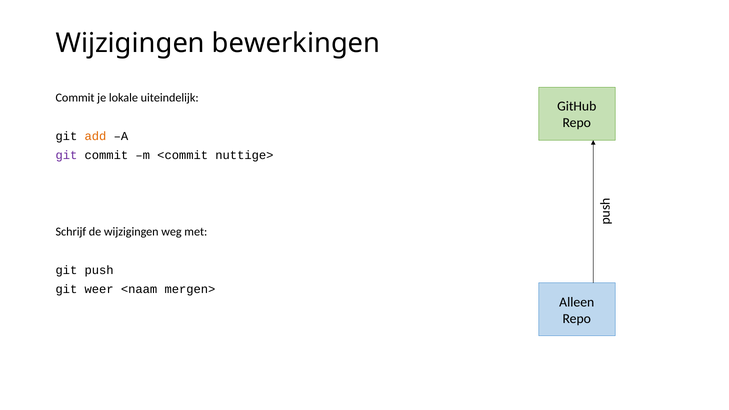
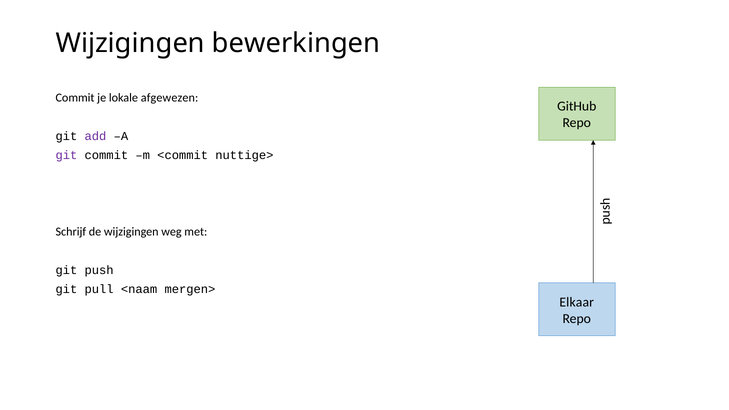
uiteindelijk: uiteindelijk -> afgewezen
add colour: orange -> purple
weer: weer -> pull
Alleen: Alleen -> Elkaar
